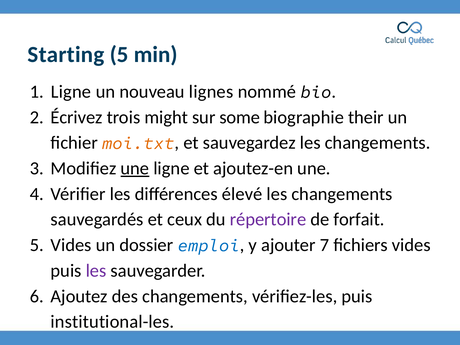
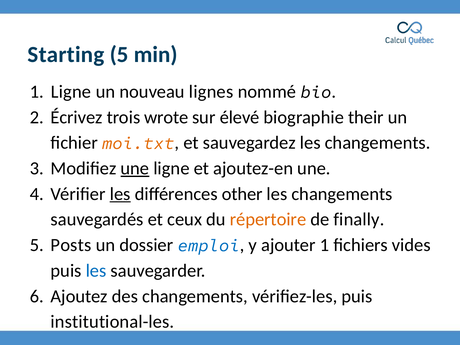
might: might -> wrote
some: some -> élevé
les at (120, 194) underline: none -> present
élevé: élevé -> other
répertoire colour: purple -> orange
forfait: forfait -> finally
5 Vides: Vides -> Posts
ajouter 7: 7 -> 1
les at (96, 271) colour: purple -> blue
